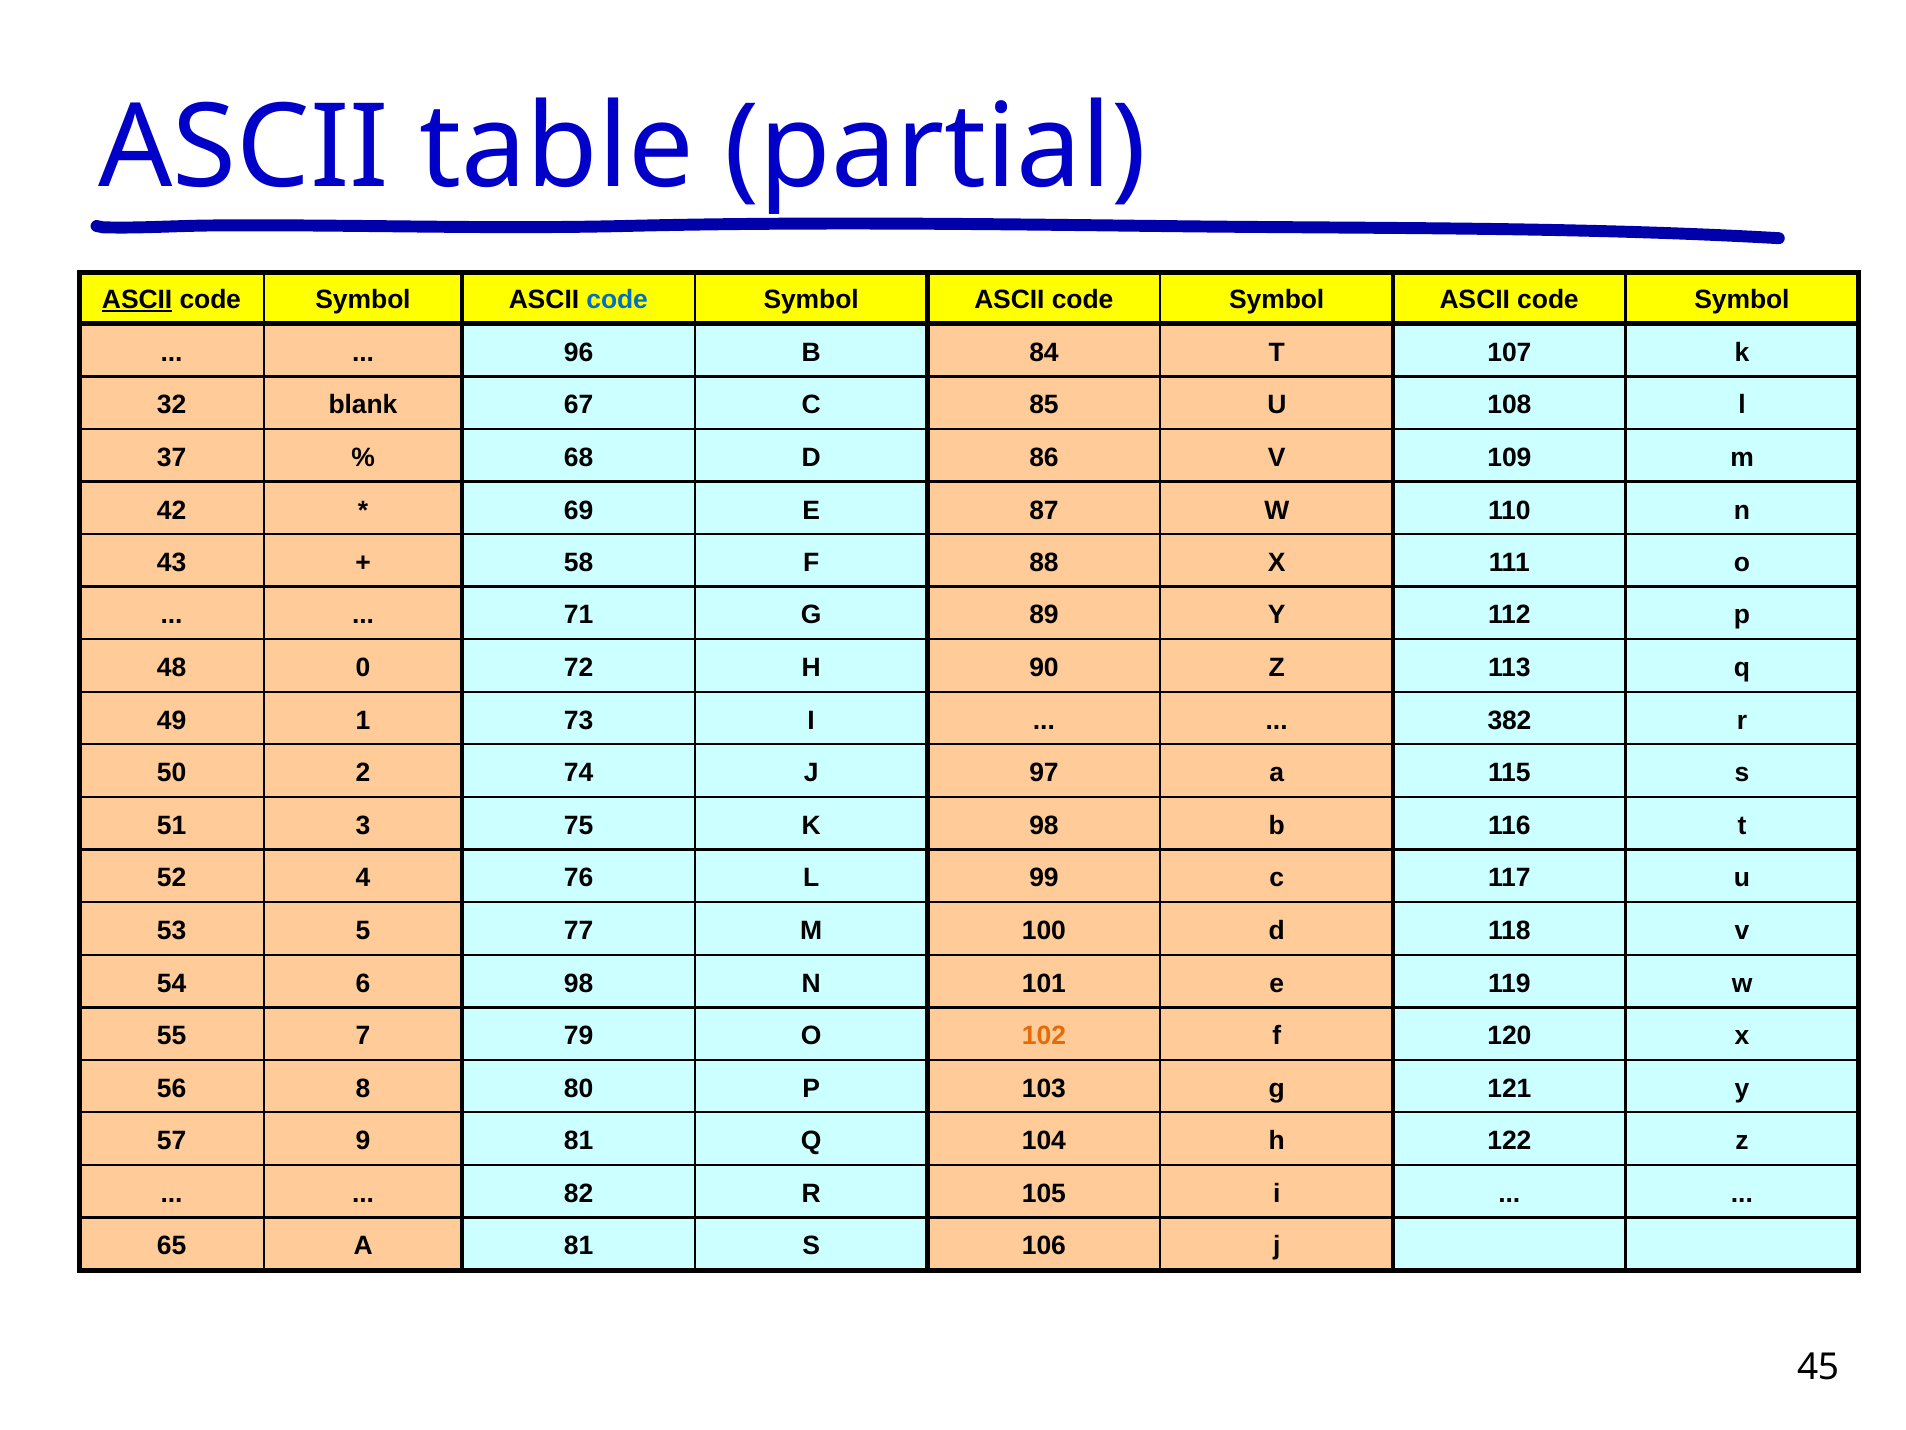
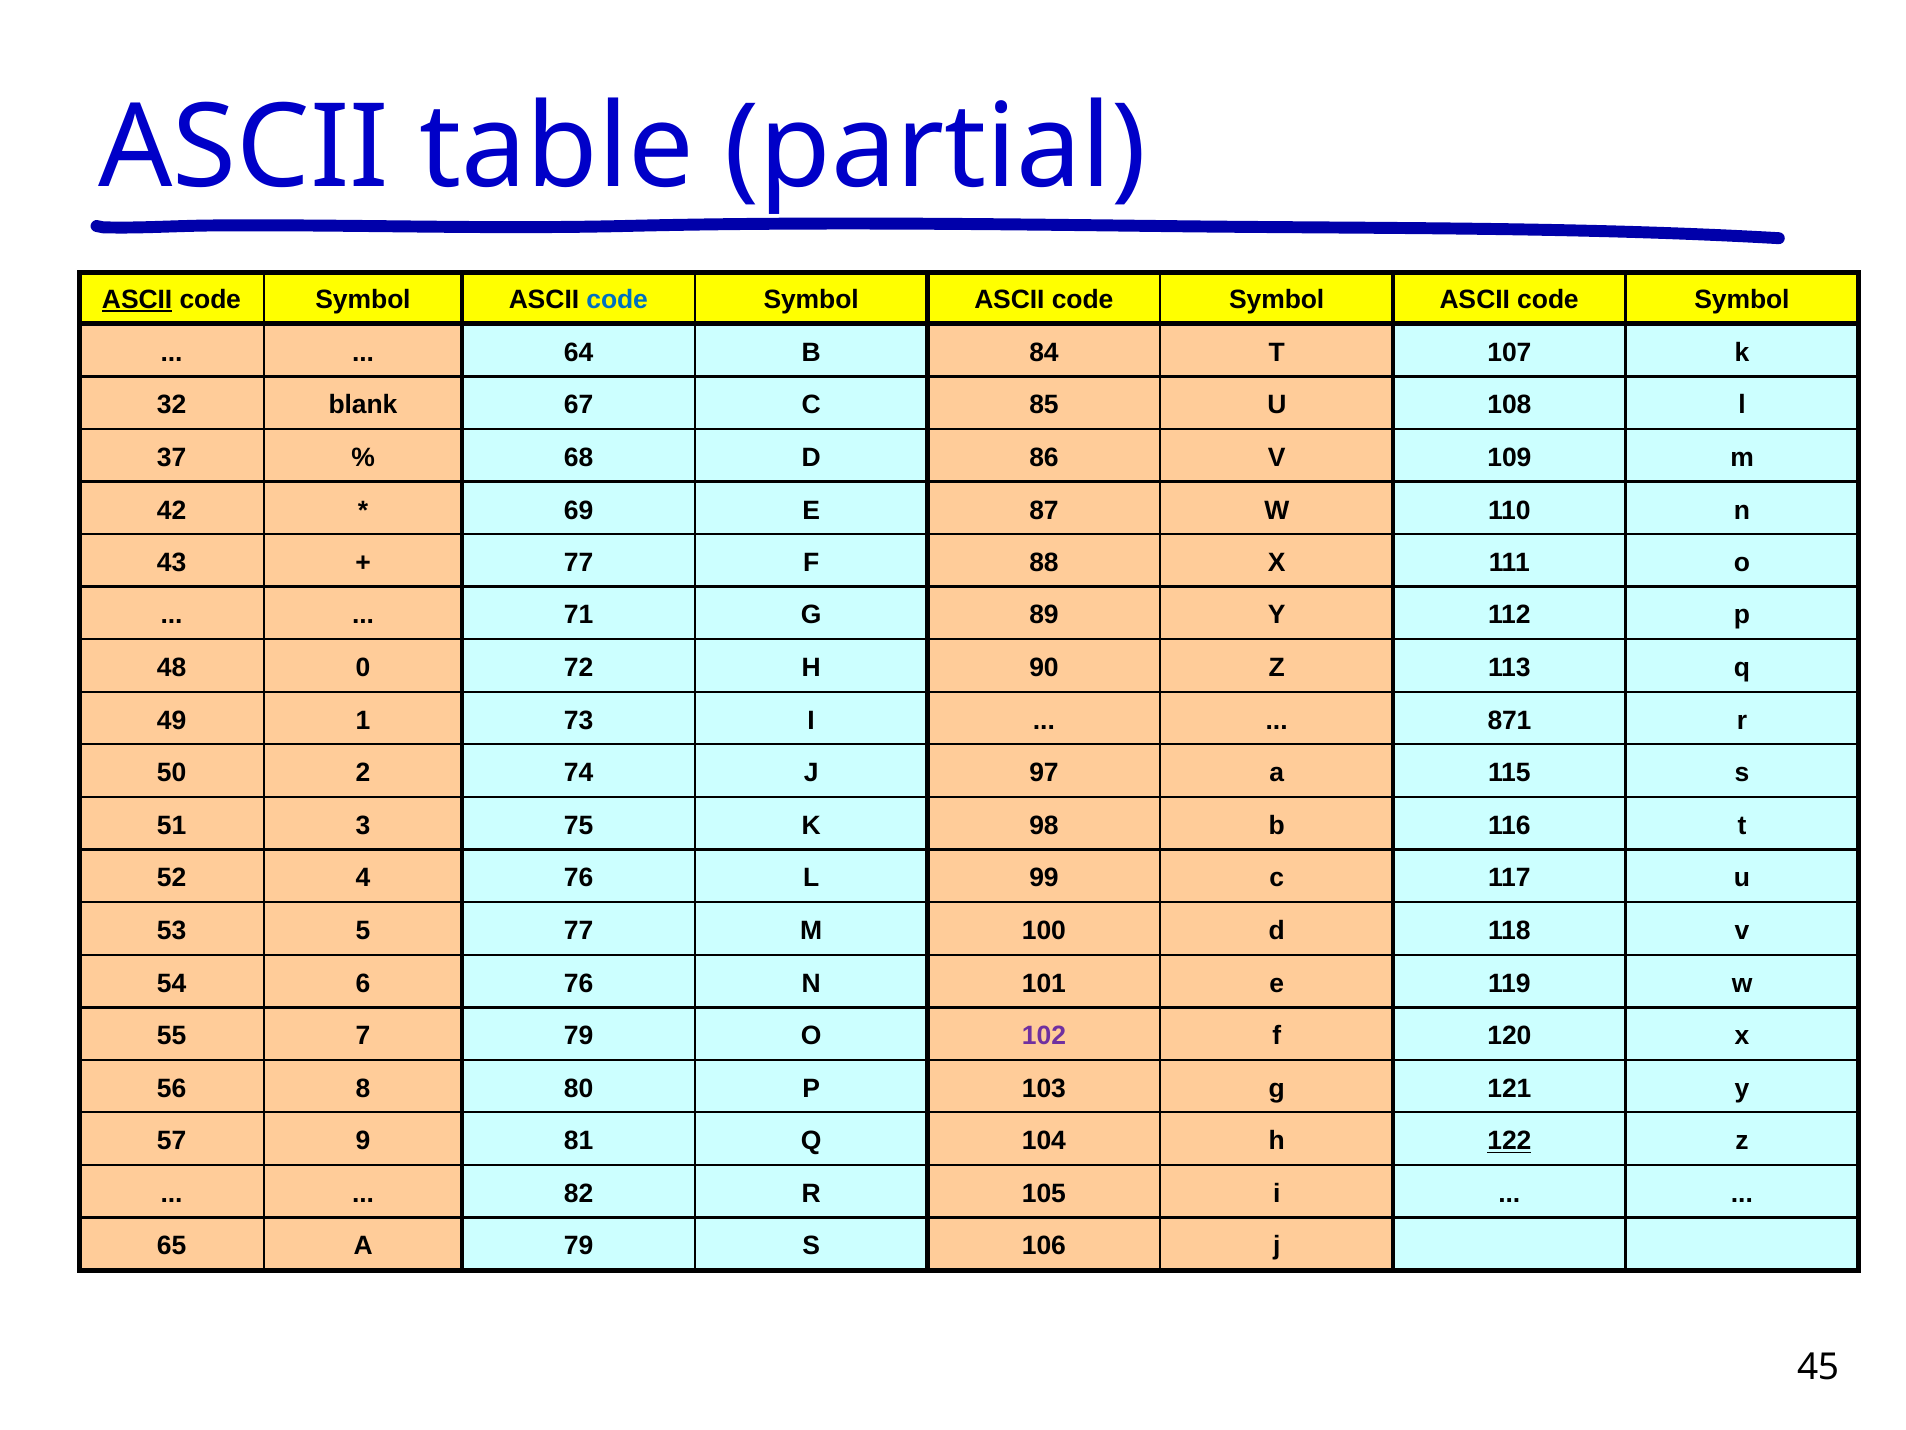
96: 96 -> 64
58 at (579, 562): 58 -> 77
382: 382 -> 871
6 98: 98 -> 76
102 colour: orange -> purple
122 underline: none -> present
A 81: 81 -> 79
